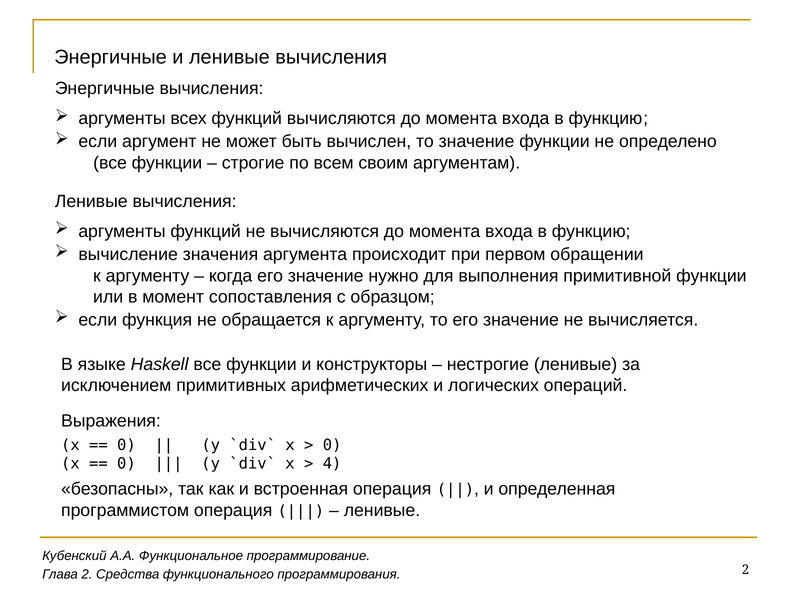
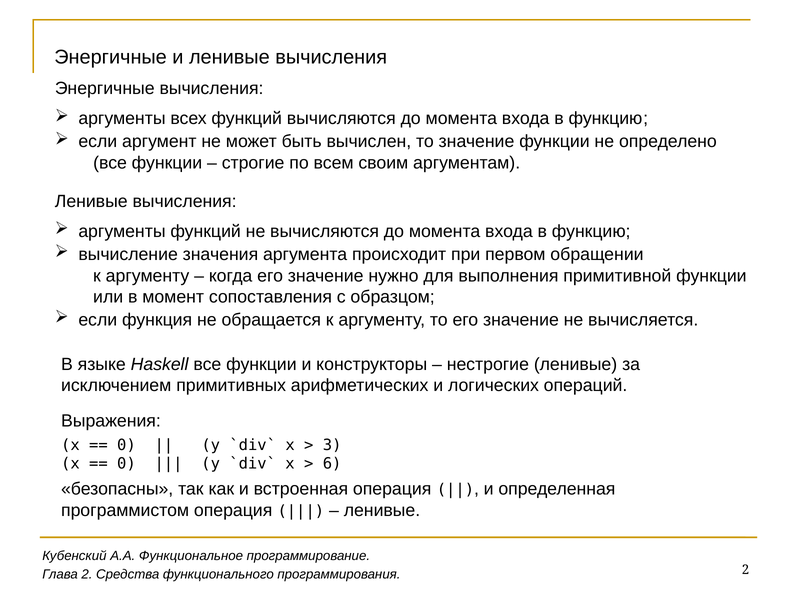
0 at (332, 446): 0 -> 3
4: 4 -> 6
